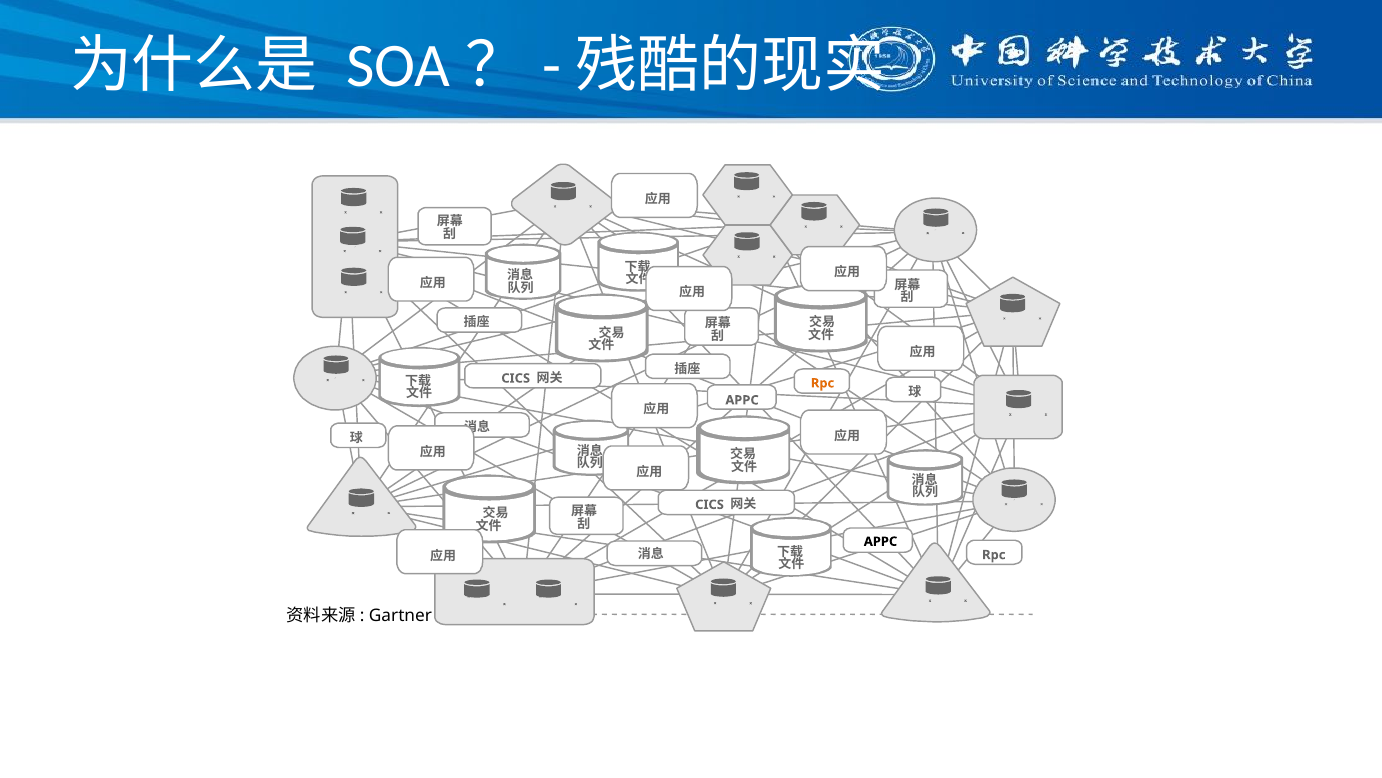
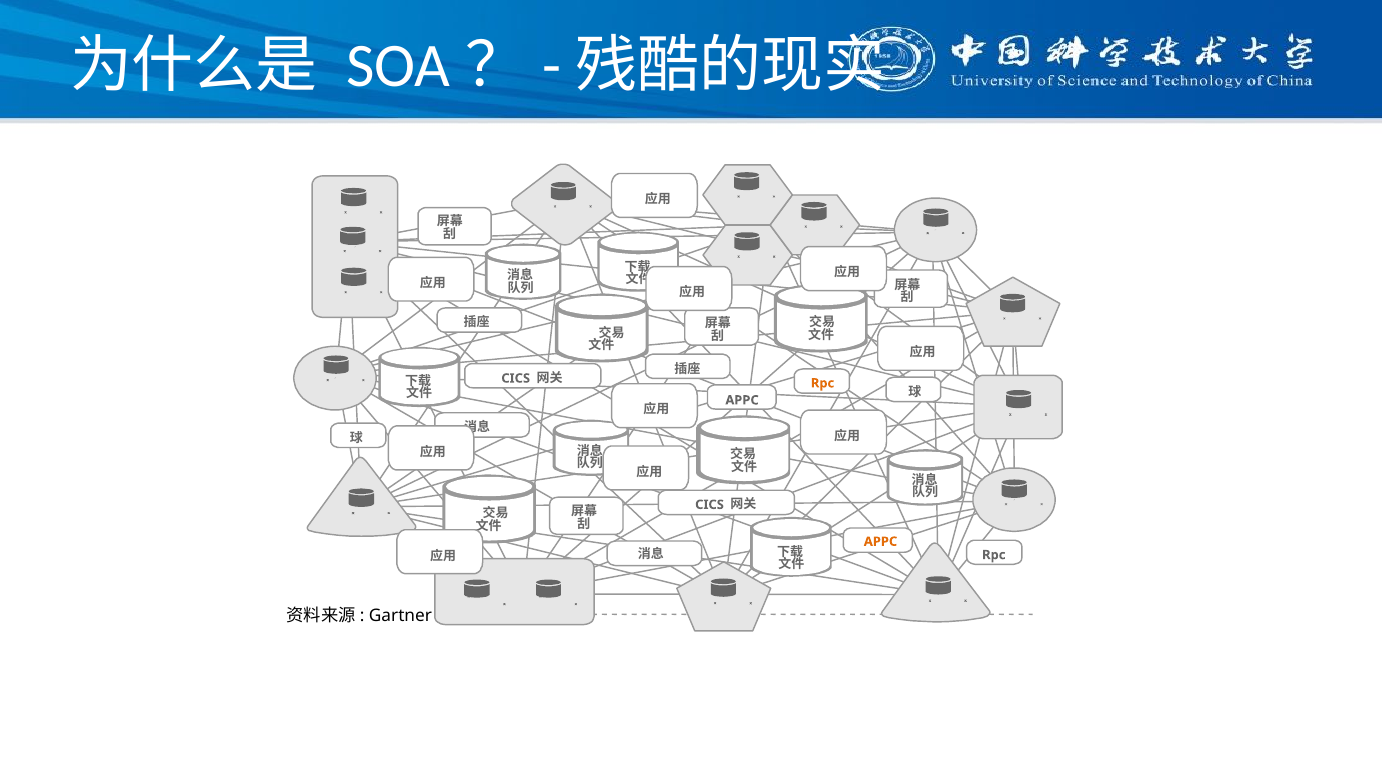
APPC at (881, 541) colour: black -> orange
